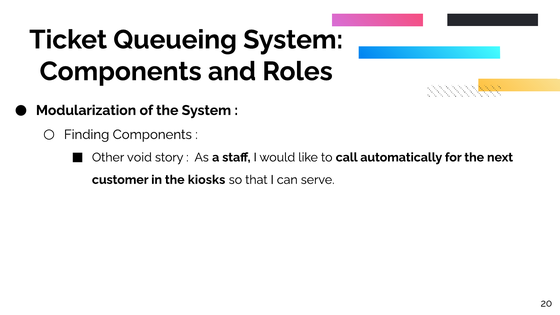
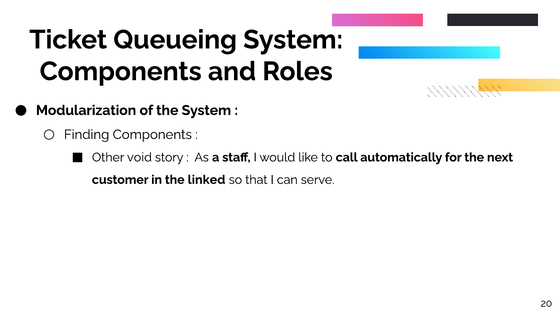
kiosks: kiosks -> linked
